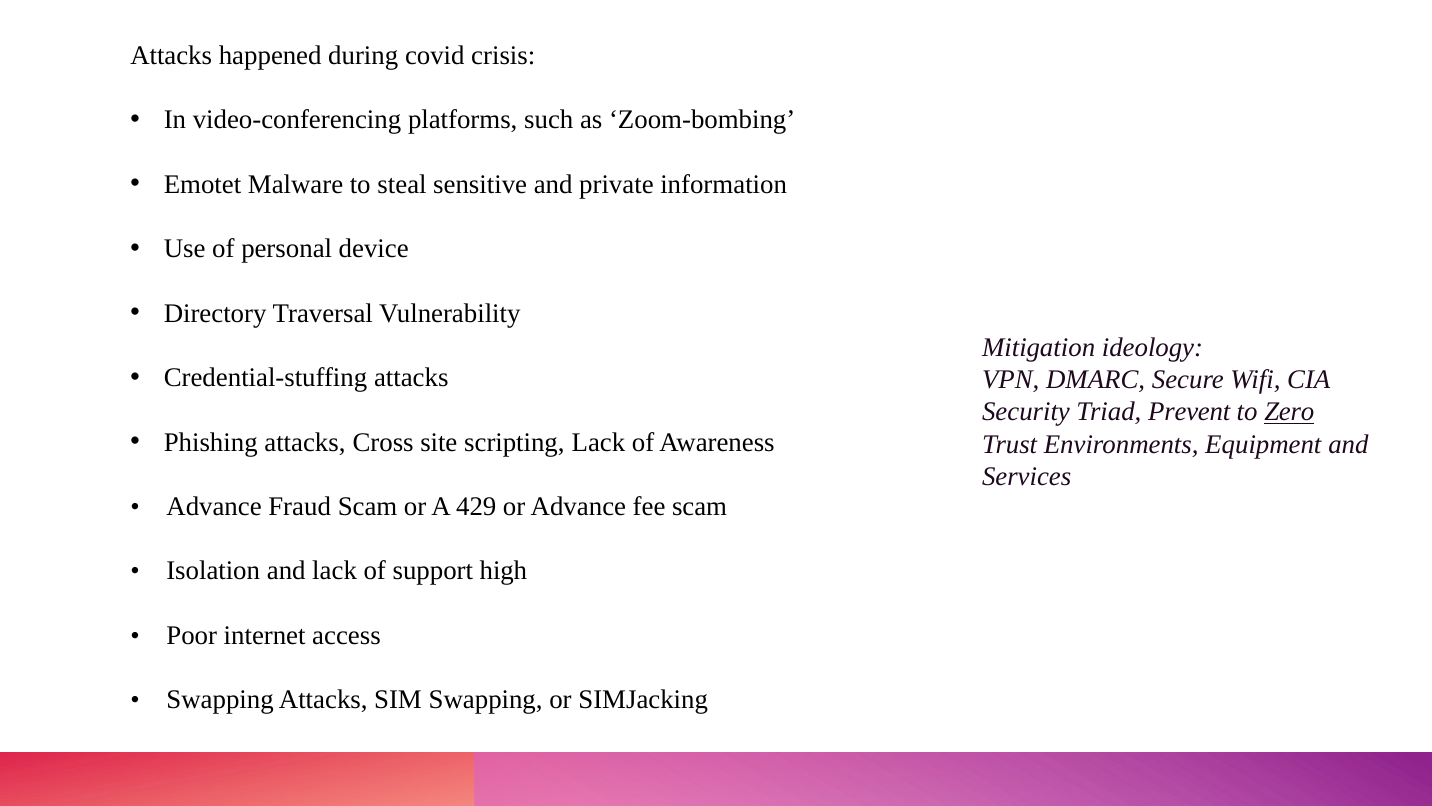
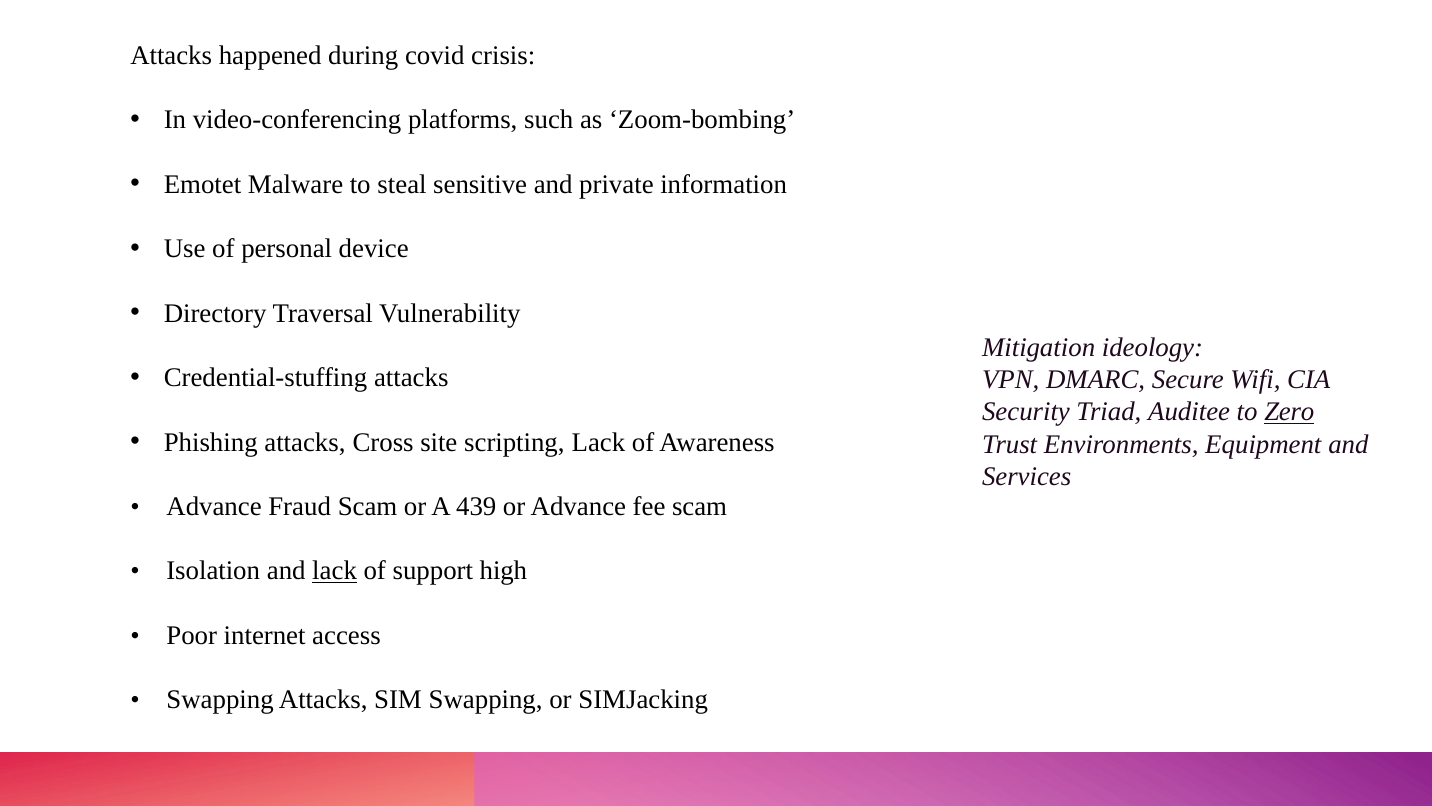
Prevent: Prevent -> Auditee
429: 429 -> 439
lack at (335, 571) underline: none -> present
